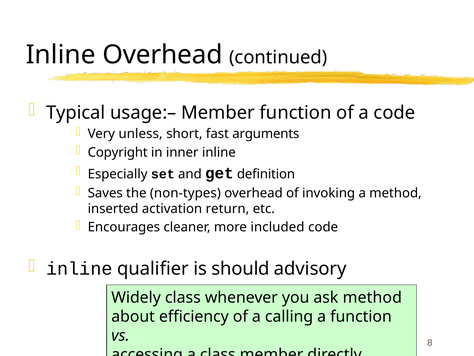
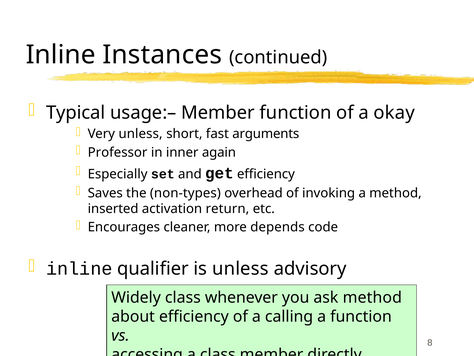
Inline Overhead: Overhead -> Instances
a code: code -> okay
Copyright: Copyright -> Professor
inner inline: inline -> again
get definition: definition -> efficiency
included: included -> depends
is should: should -> unless
